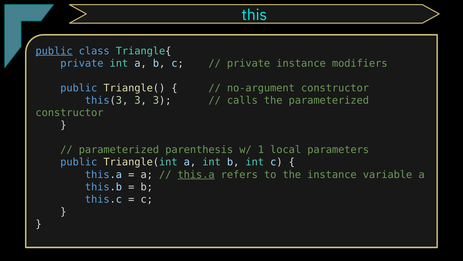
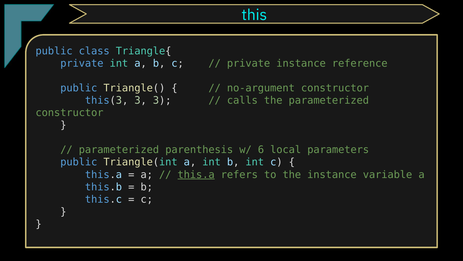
public at (54, 51) underline: present -> none
modifiers: modifiers -> reference
1: 1 -> 6
